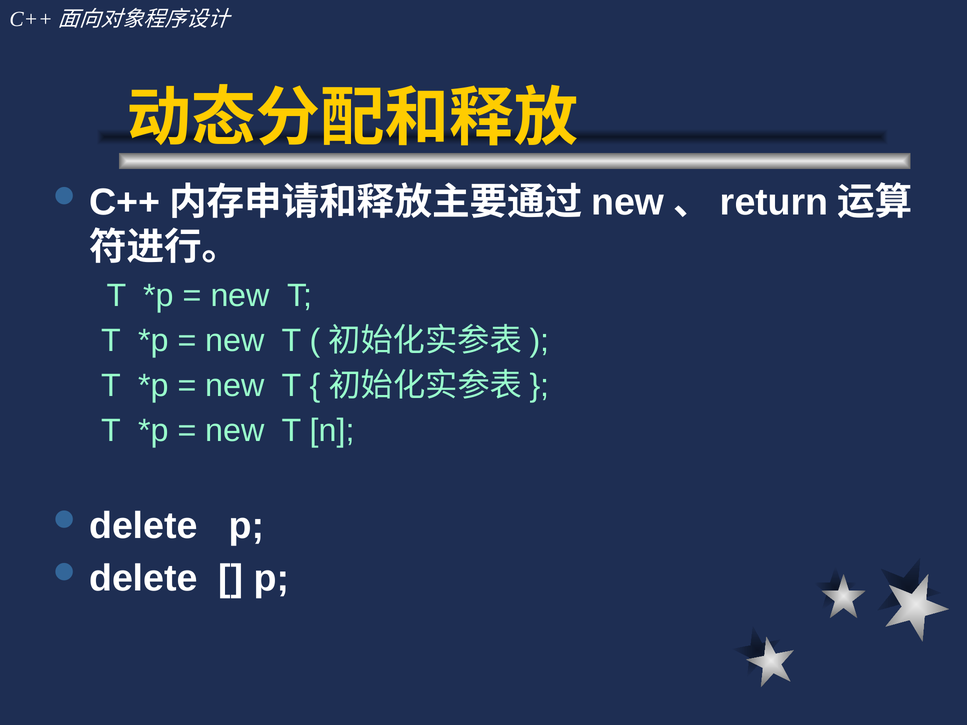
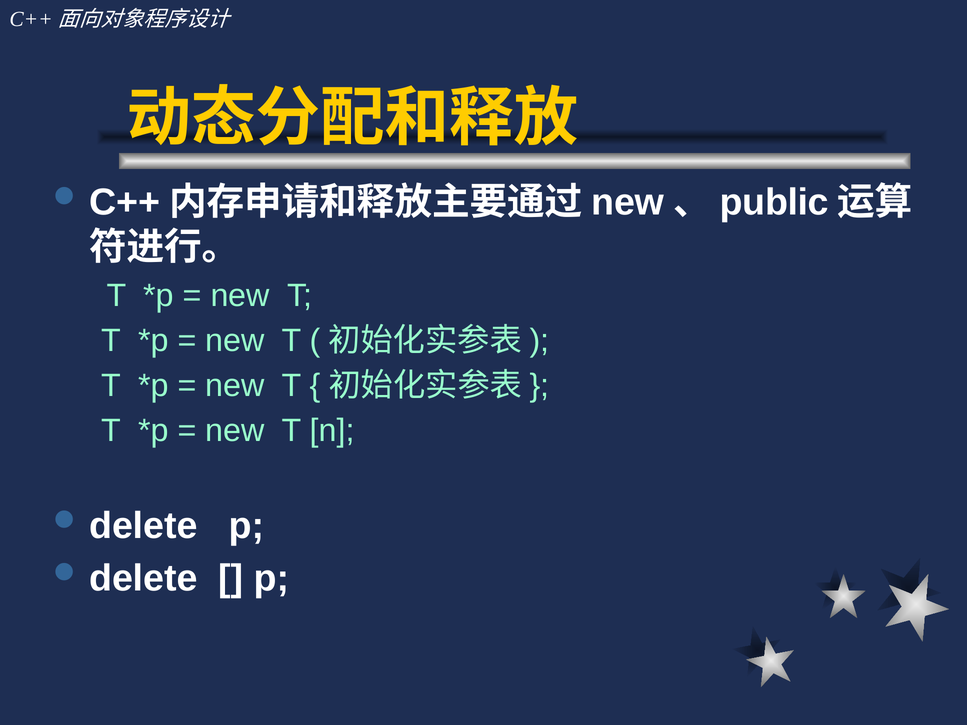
return: return -> public
